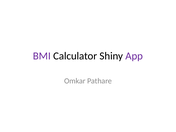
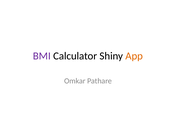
App colour: purple -> orange
